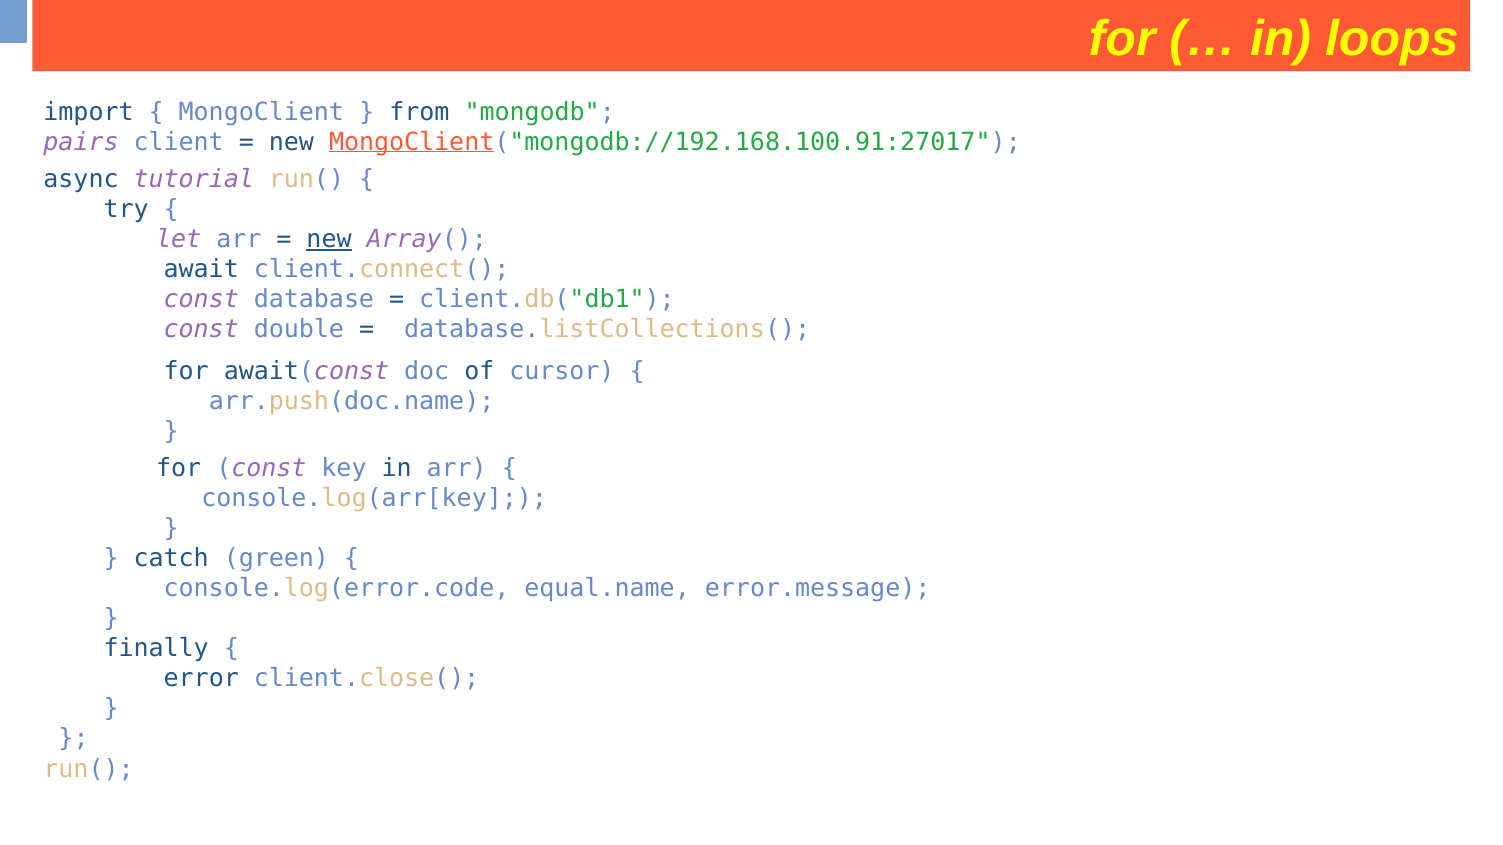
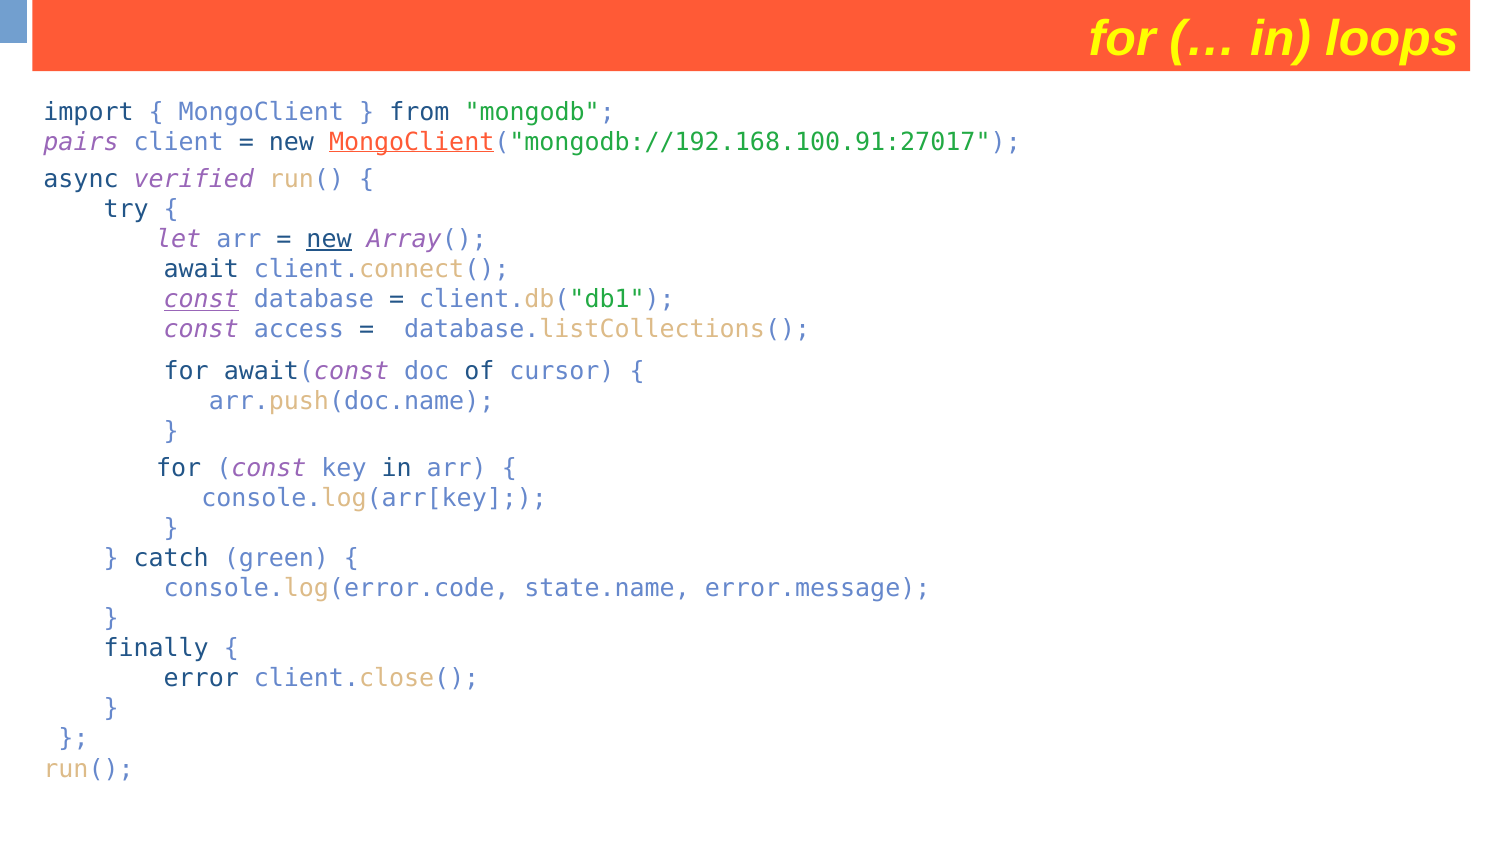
tutorial: tutorial -> verified
const at (201, 300) underline: none -> present
double: double -> access
equal.name: equal.name -> state.name
